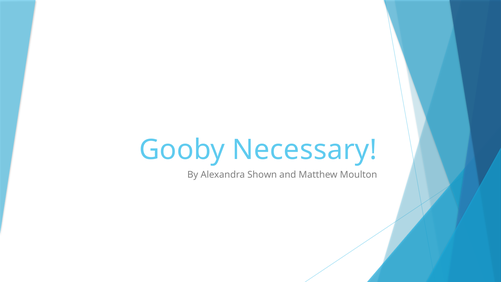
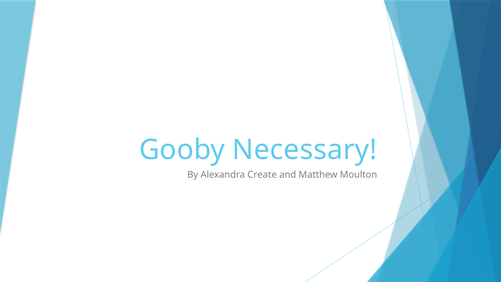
Shown: Shown -> Create
